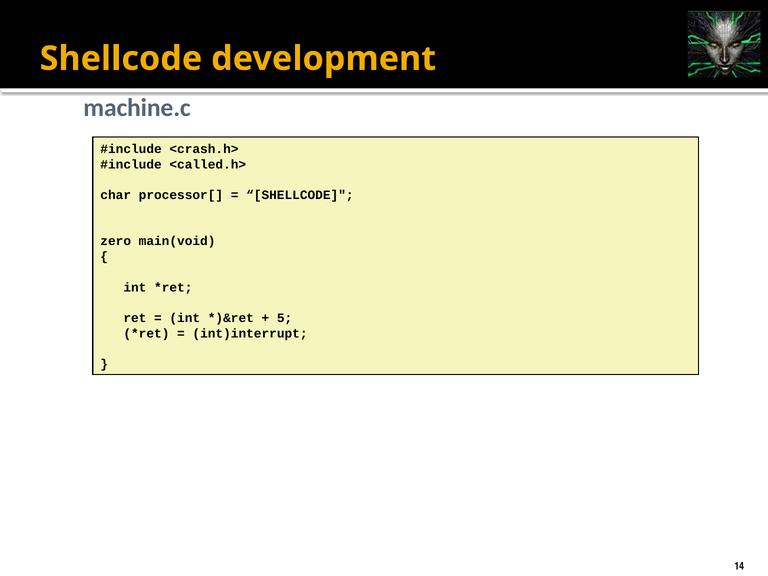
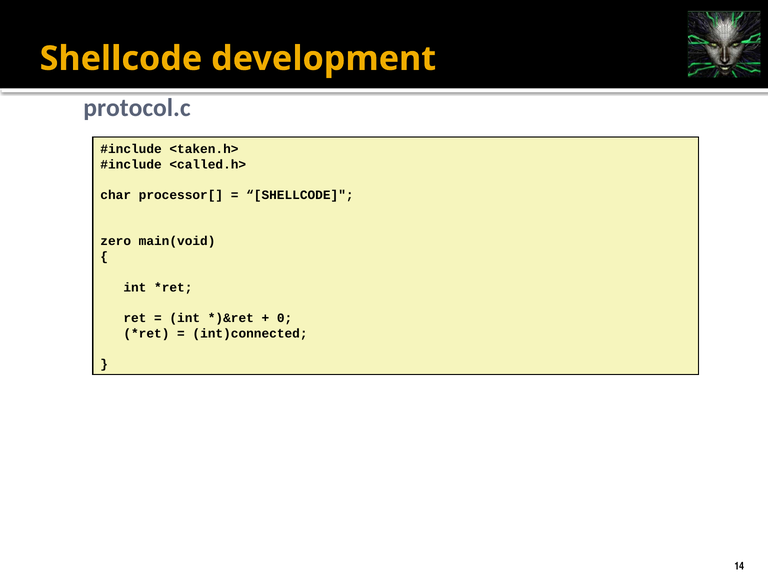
machine.c: machine.c -> protocol.c
<crash.h>: <crash.h> -> <taken.h>
5: 5 -> 0
int)interrupt: int)interrupt -> int)connected
